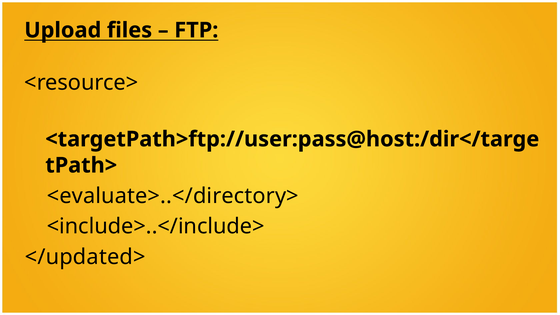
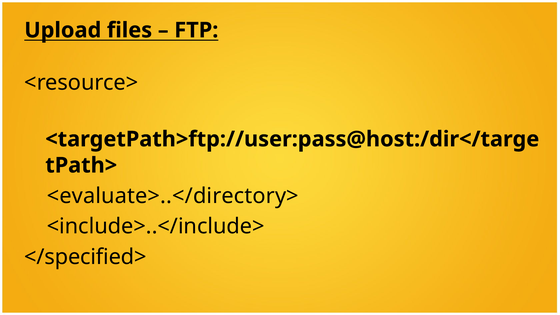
</updated>: </updated> -> </specified>
